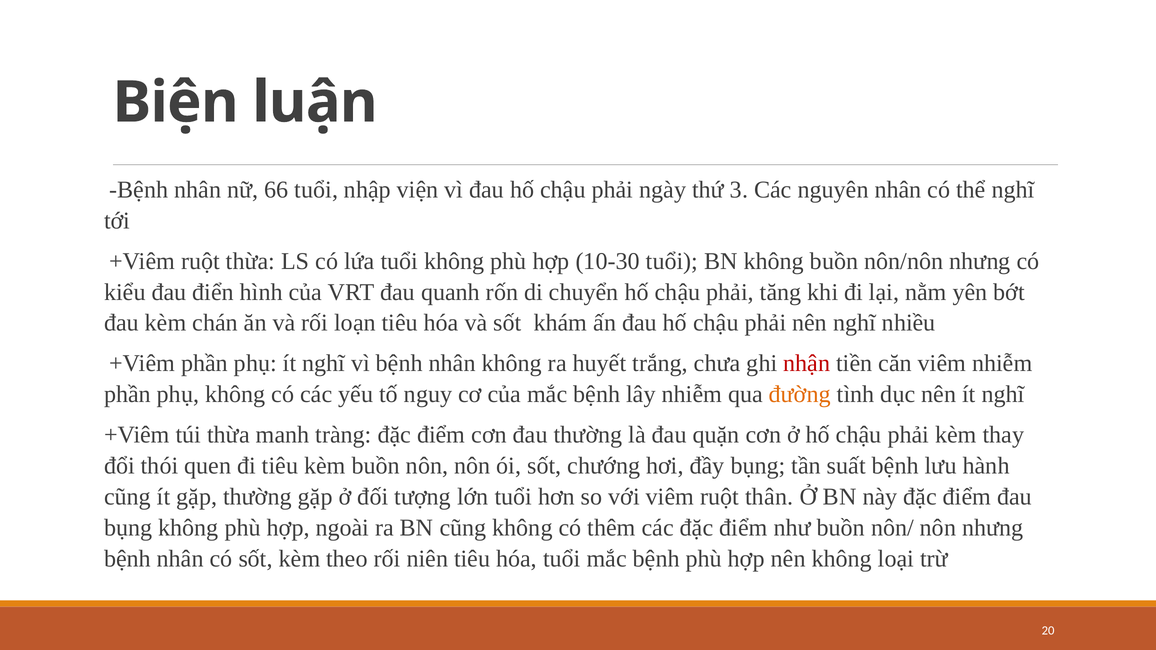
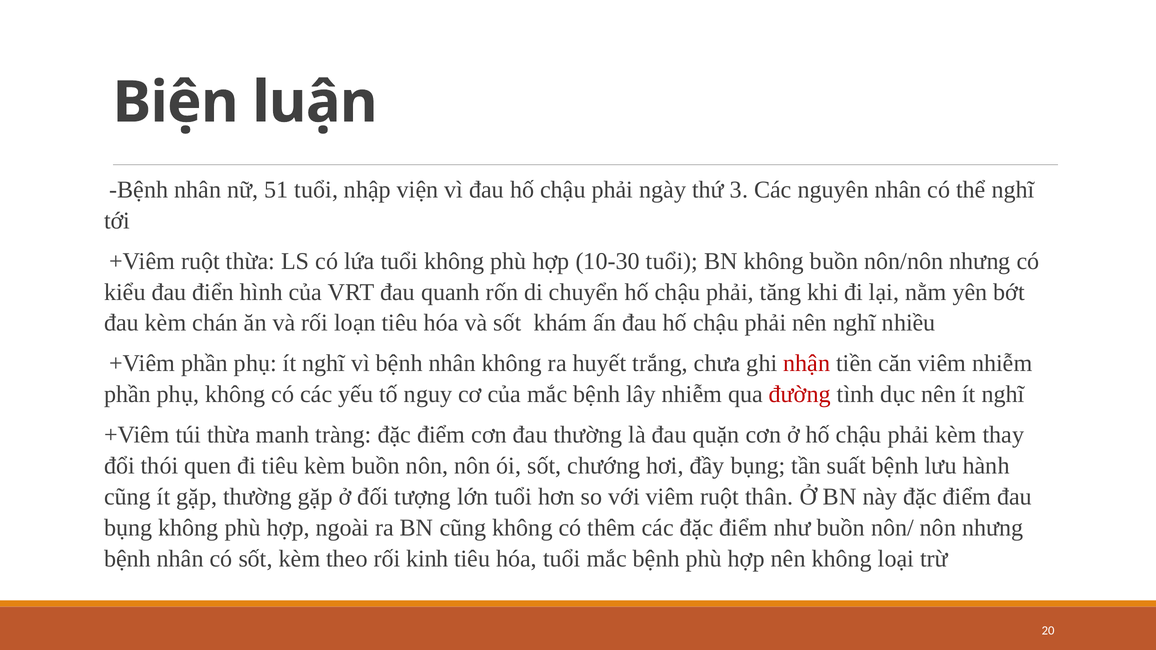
66: 66 -> 51
đường colour: orange -> red
niên: niên -> kinh
